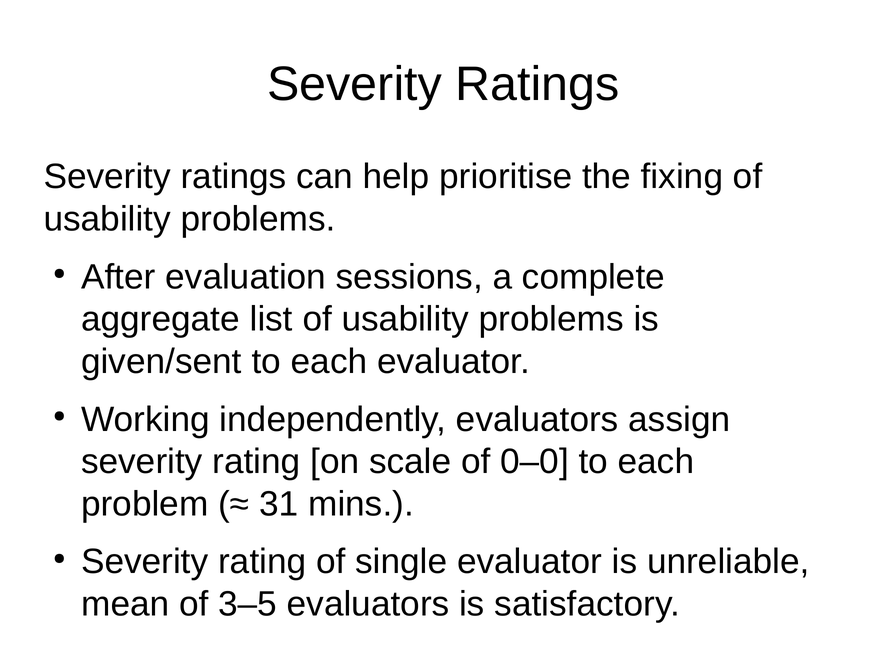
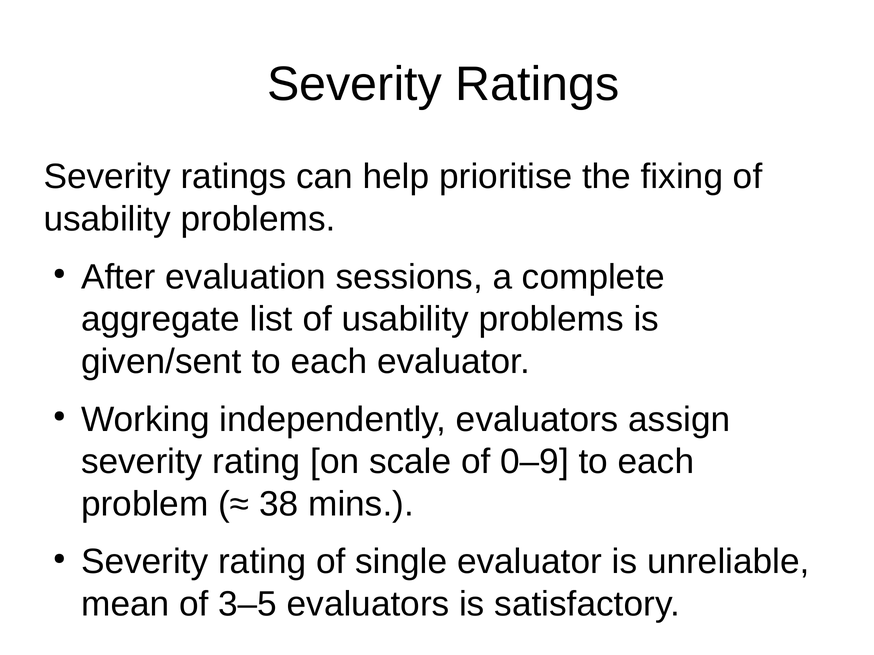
0–0: 0–0 -> 0–9
31: 31 -> 38
